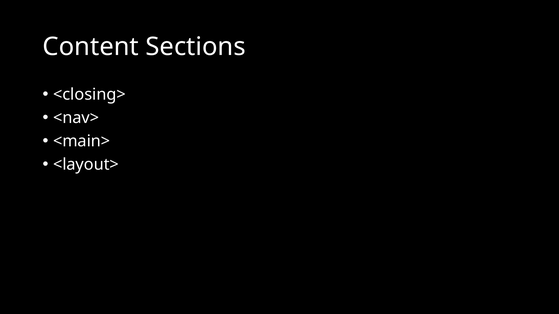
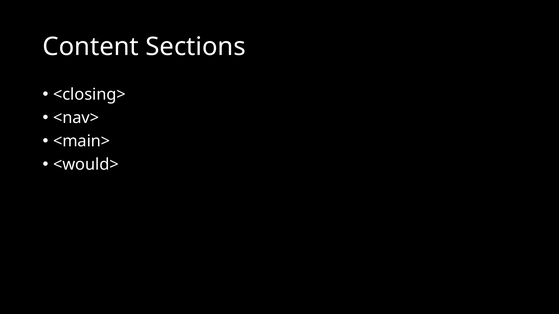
<layout>: <layout> -> <would>
